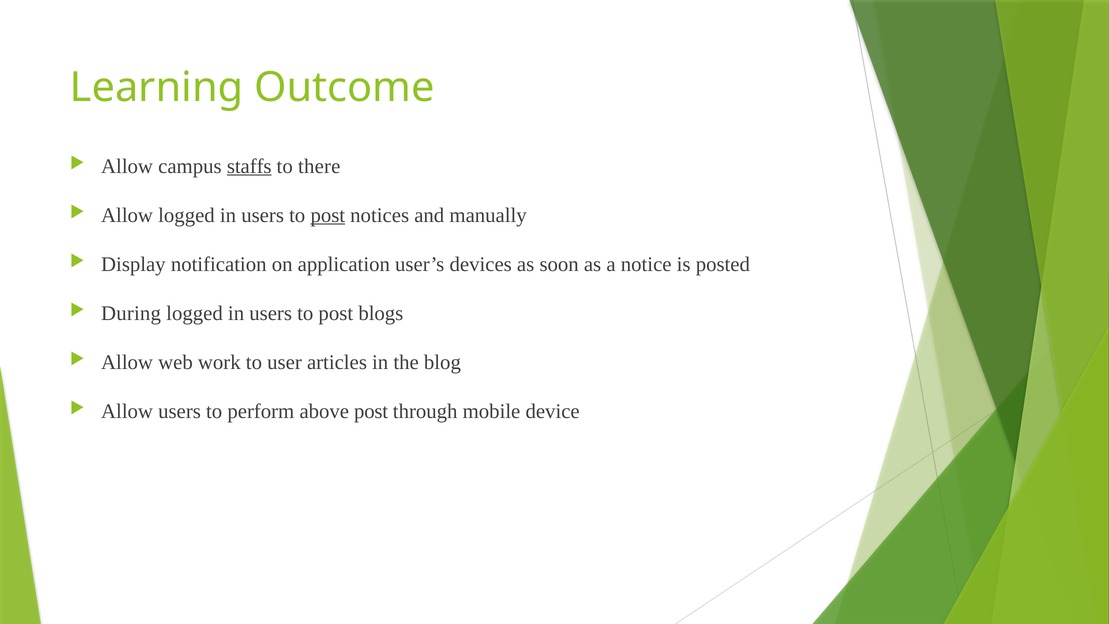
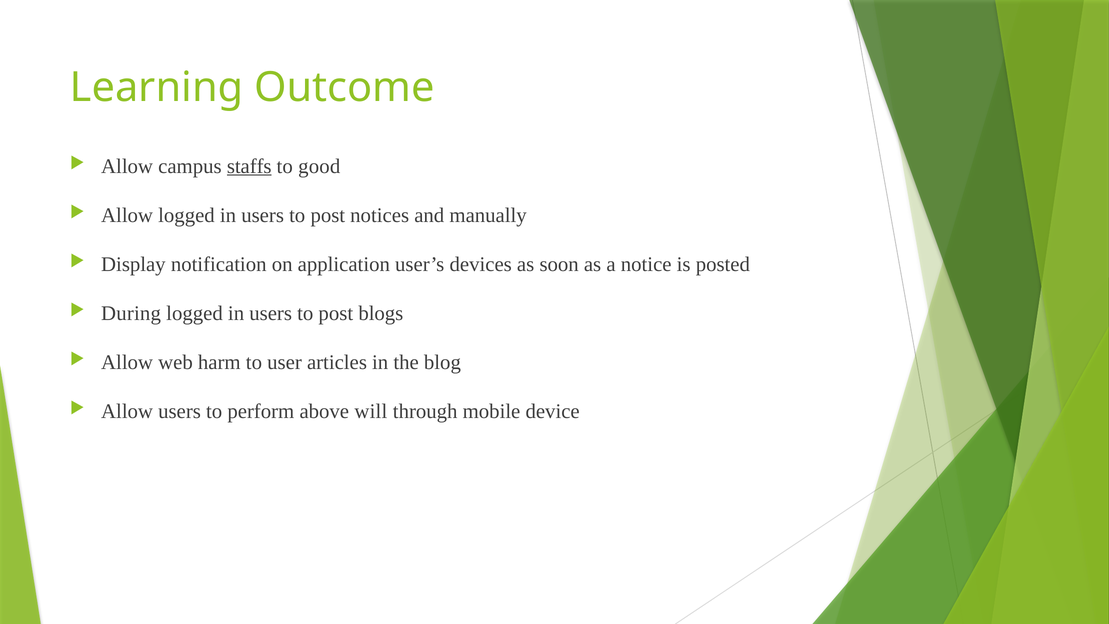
there: there -> good
post at (328, 215) underline: present -> none
work: work -> harm
above post: post -> will
